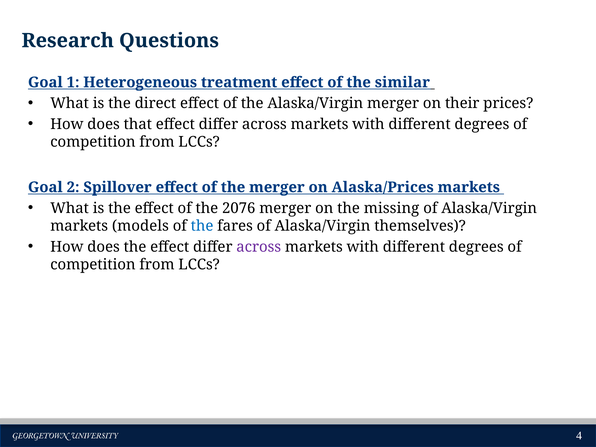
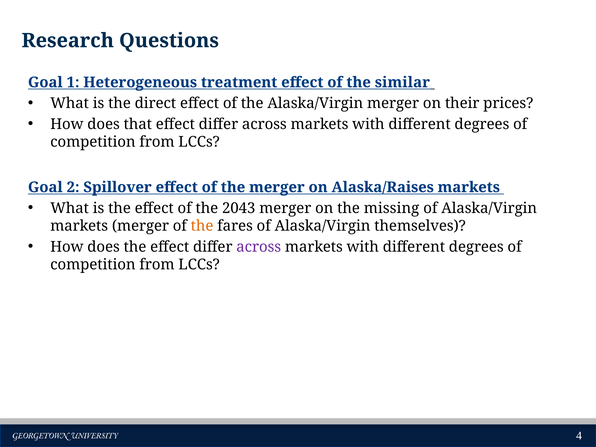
Alaska/Prices: Alaska/Prices -> Alaska/Raises
2076: 2076 -> 2043
markets models: models -> merger
the at (202, 226) colour: blue -> orange
